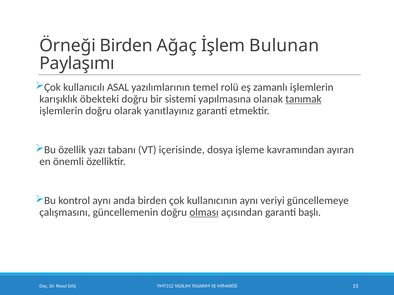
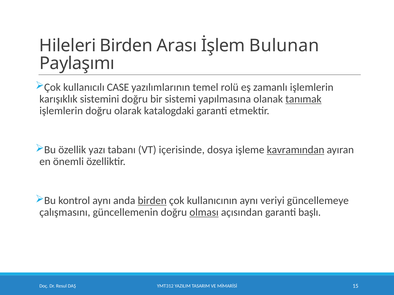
Örneği: Örneği -> Hileleri
Ağaç: Ağaç -> Arası
ASAL: ASAL -> CASE
öbekteki: öbekteki -> sistemini
yanıtlayınız: yanıtlayınız -> katalogdaki
kavramından underline: none -> present
birden at (152, 201) underline: none -> present
